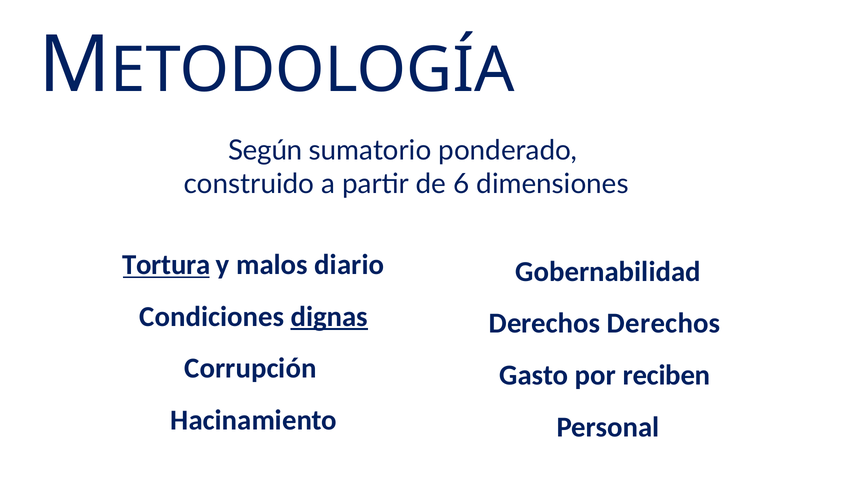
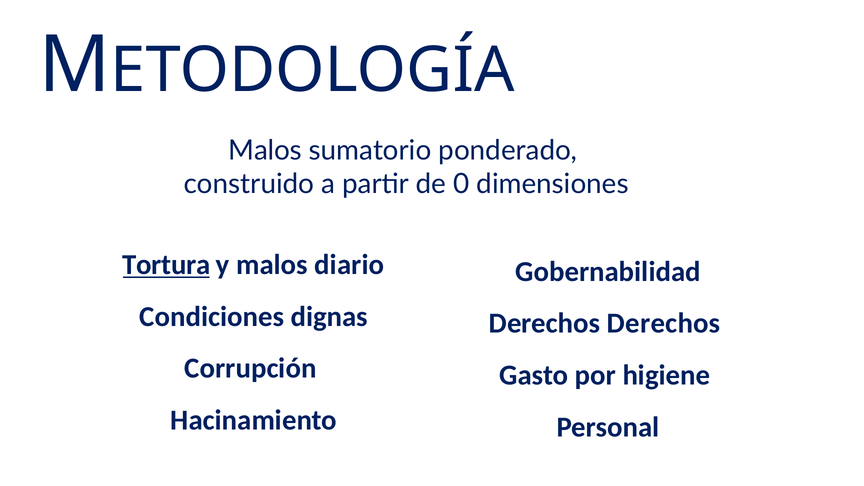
Según at (265, 151): Según -> Malos
6: 6 -> 0
dignas underline: present -> none
reciben: reciben -> higiene
